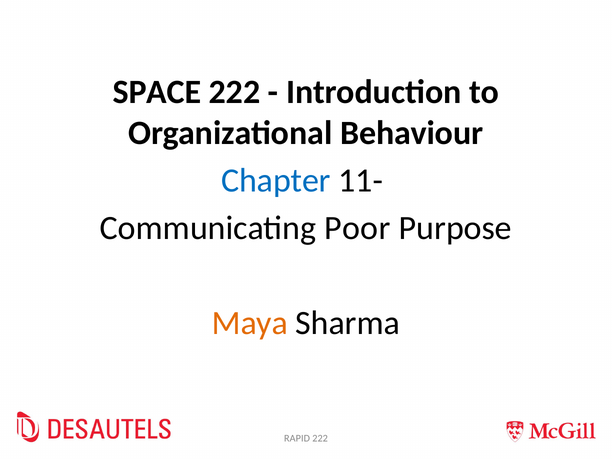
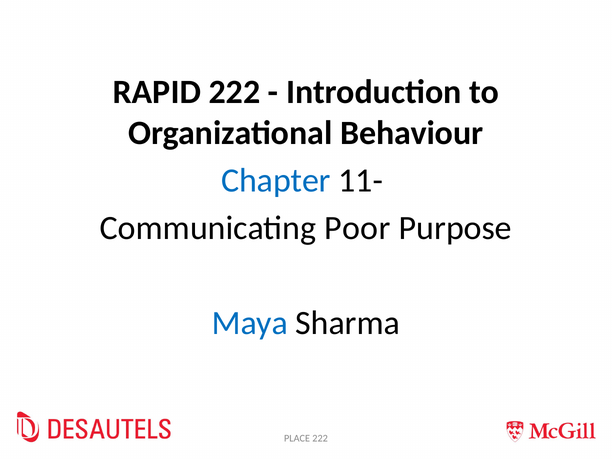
SPACE: SPACE -> RAPID
Maya colour: orange -> blue
RAPID: RAPID -> PLACE
